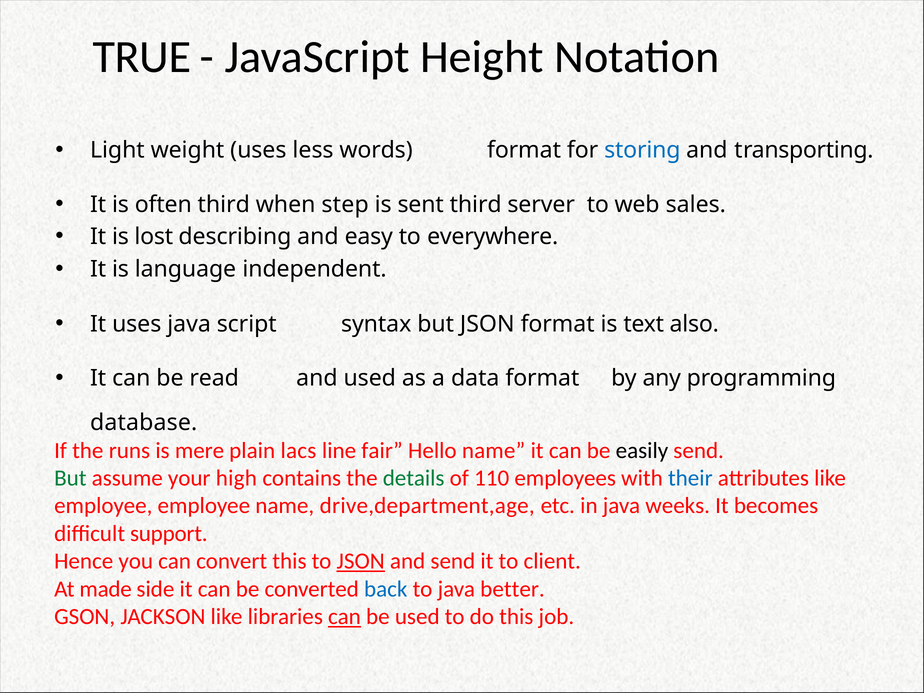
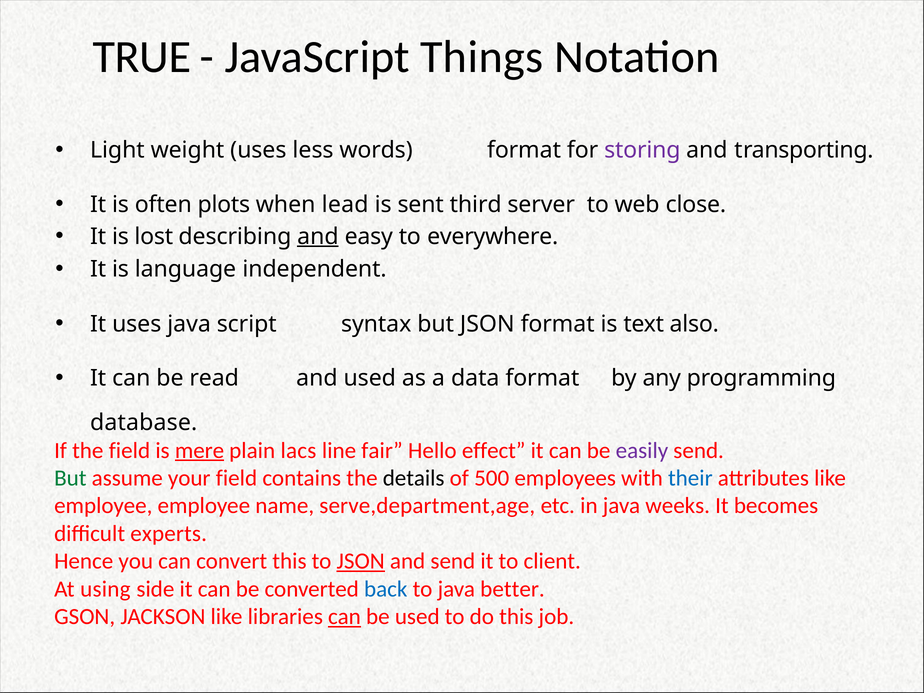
Height: Height -> Things
storing colour: blue -> purple
often third: third -> plots
step: step -> lead
sales: sales -> close
and at (318, 237) underline: none -> present
the runs: runs -> field
mere underline: none -> present
Hello name: name -> effect
easily colour: black -> purple
your high: high -> field
details colour: green -> black
110: 110 -> 500
drive,department,age: drive,department,age -> serve,department,age
support: support -> experts
made: made -> using
